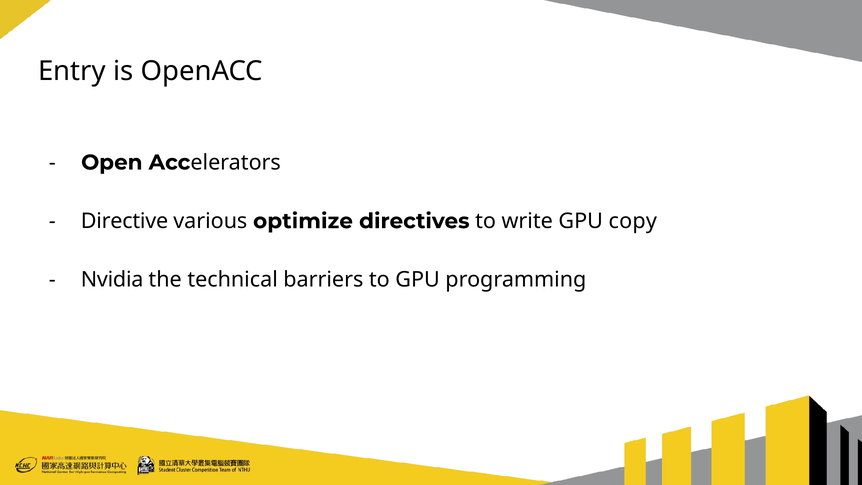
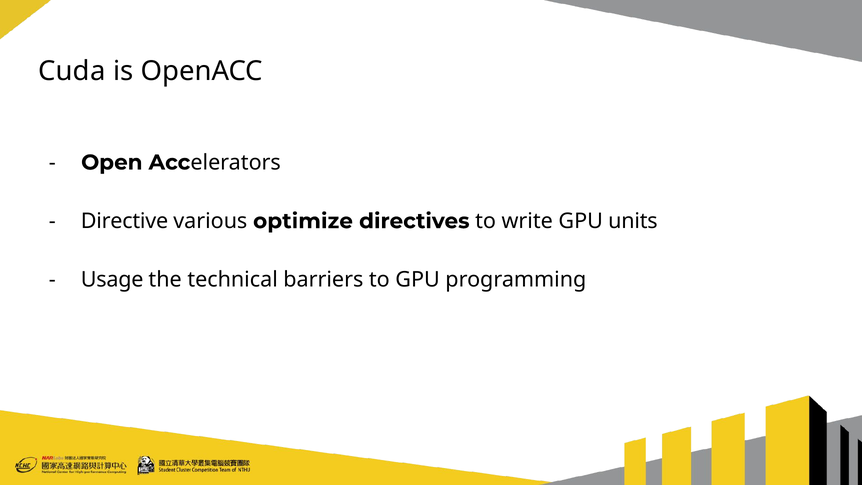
Entry: Entry -> Cuda
copy: copy -> units
Nvidia: Nvidia -> Usage
